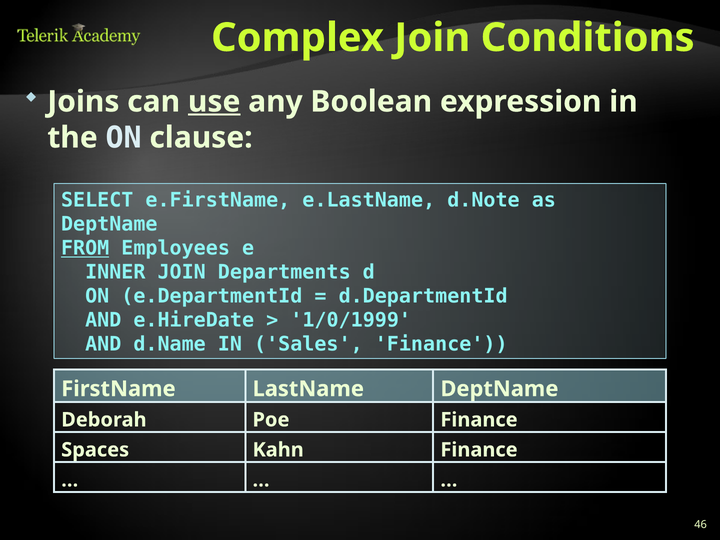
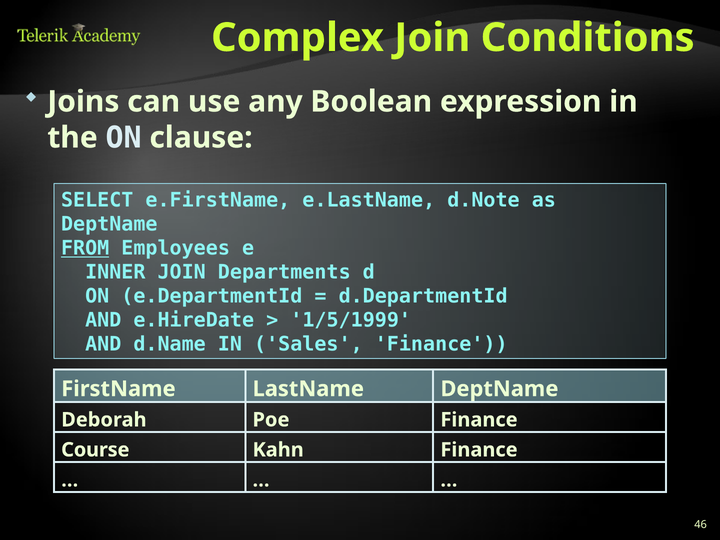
use underline: present -> none
1/0/1999: 1/0/1999 -> 1/5/1999
Spaces: Spaces -> Course
